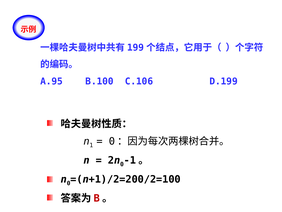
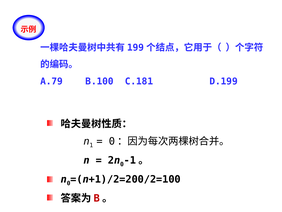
A.95: A.95 -> A.79
C.106: C.106 -> C.181
